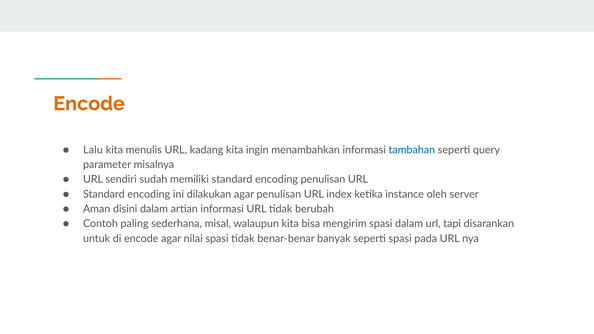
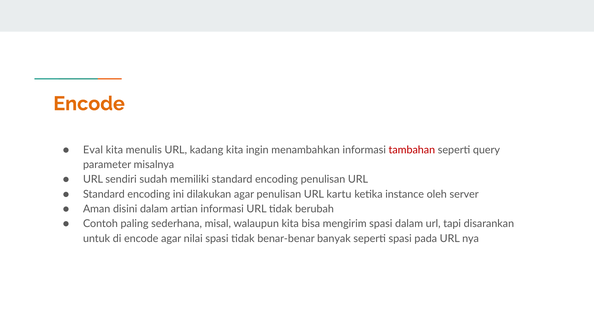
Lalu: Lalu -> Eval
tambahan colour: blue -> red
index: index -> kartu
